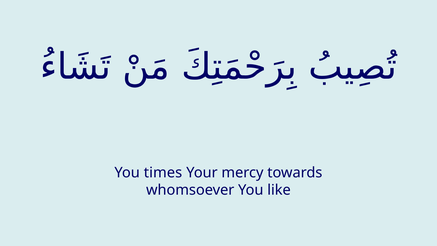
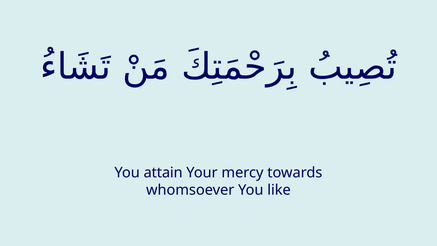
times: times -> attain
